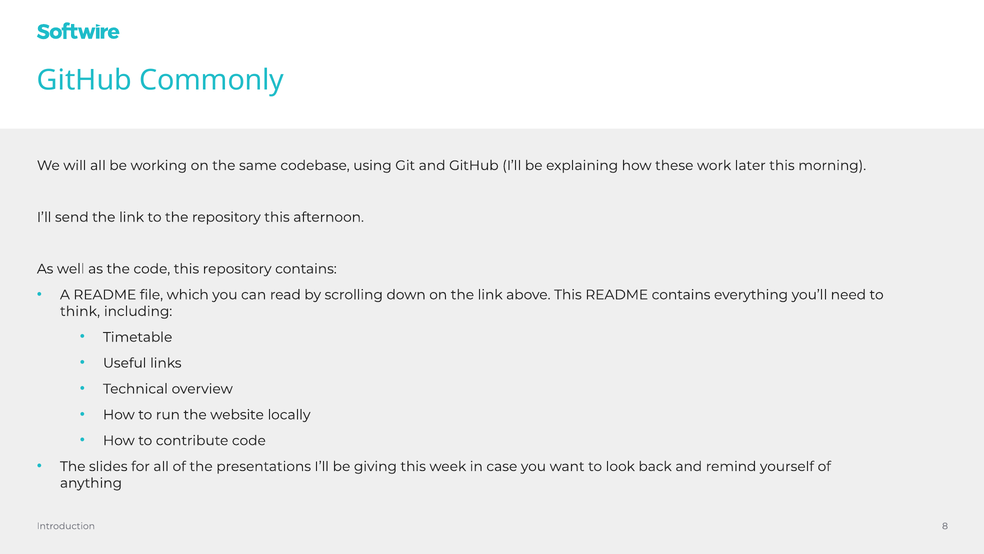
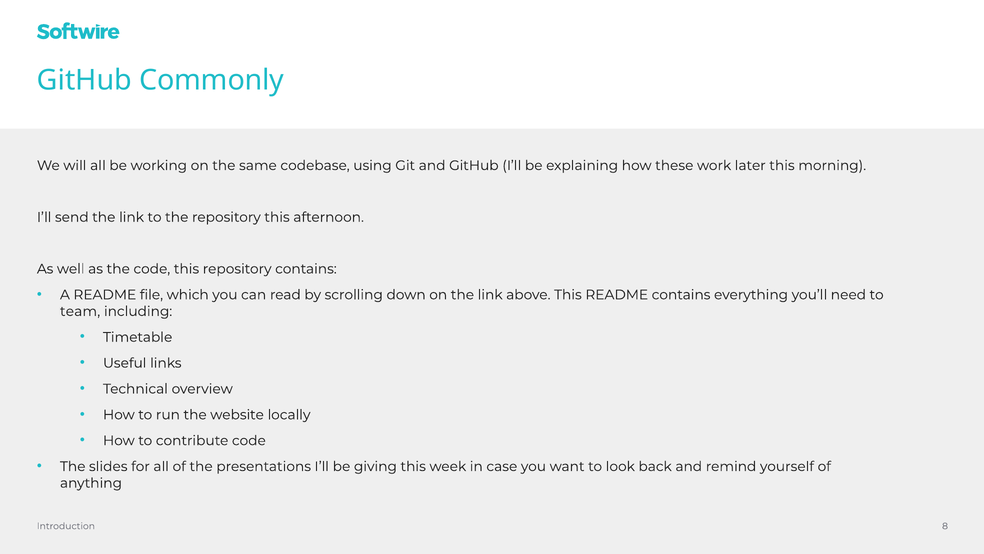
think: think -> team
